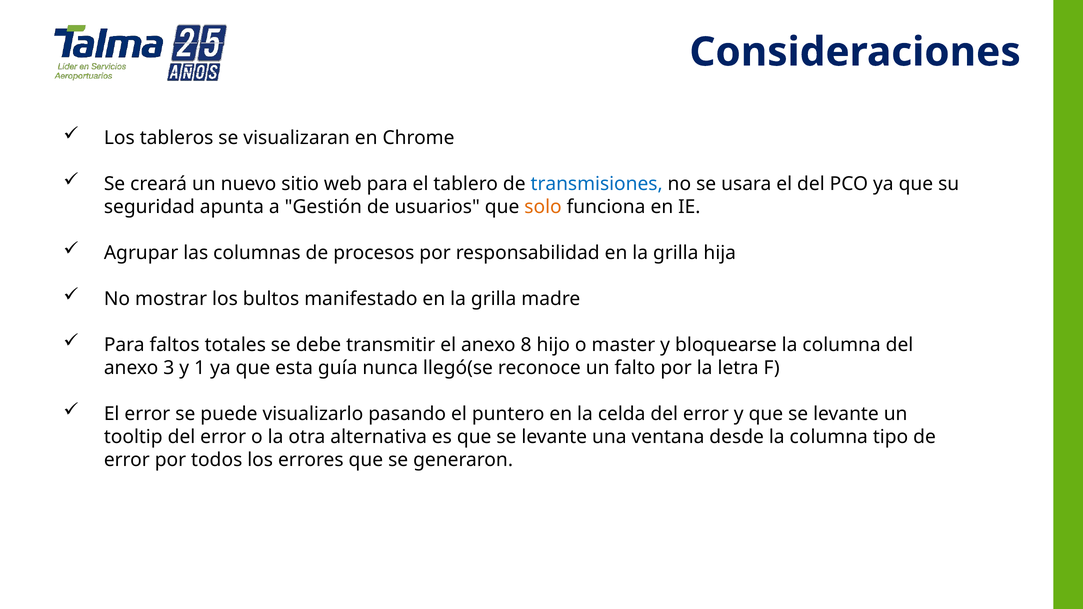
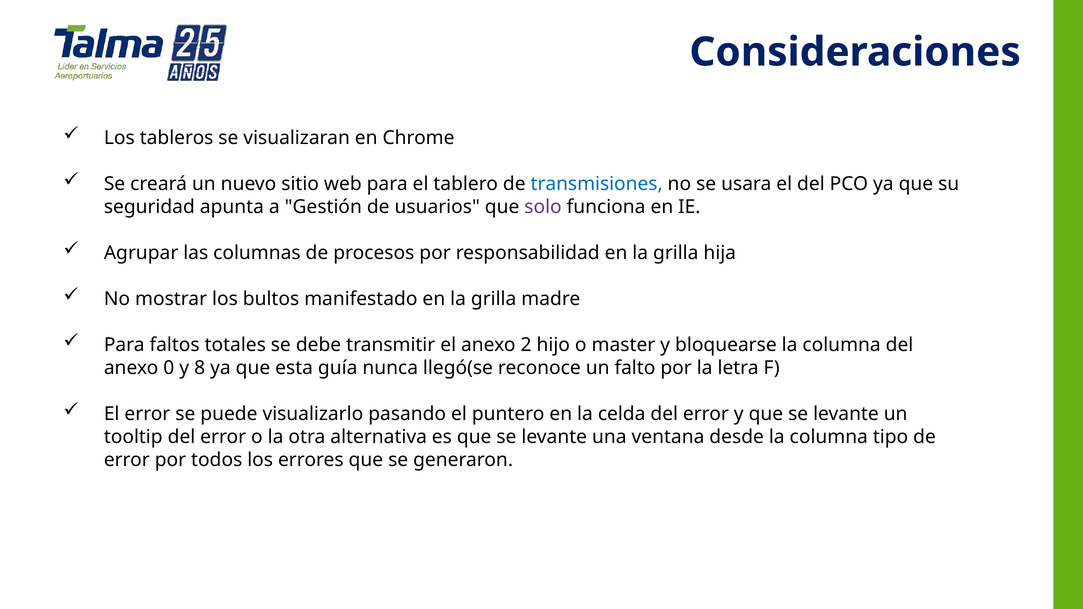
solo colour: orange -> purple
8: 8 -> 2
3: 3 -> 0
1: 1 -> 8
